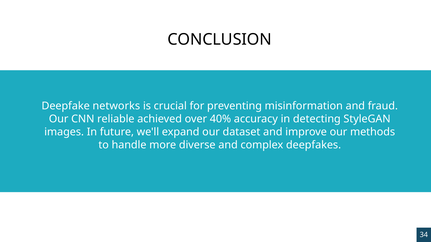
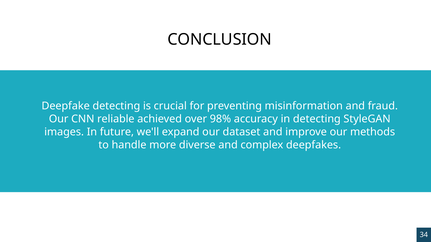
Deepfake networks: networks -> detecting
40%: 40% -> 98%
